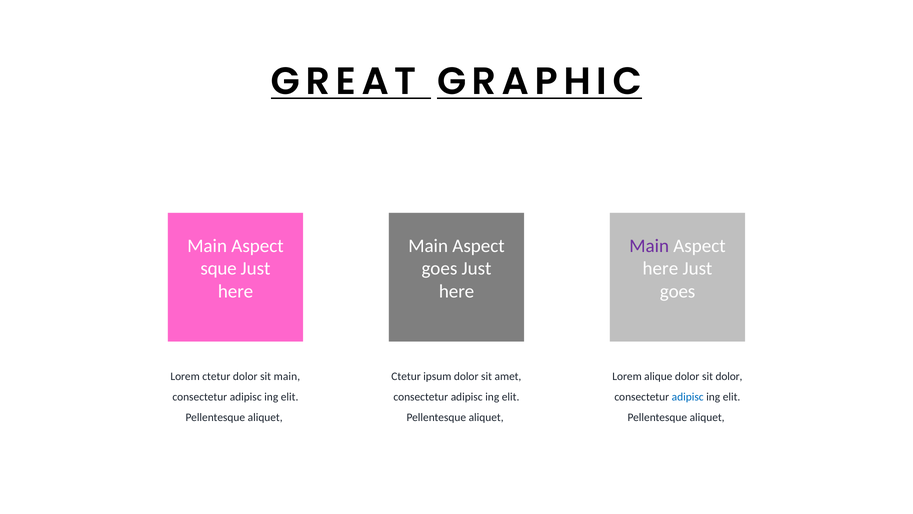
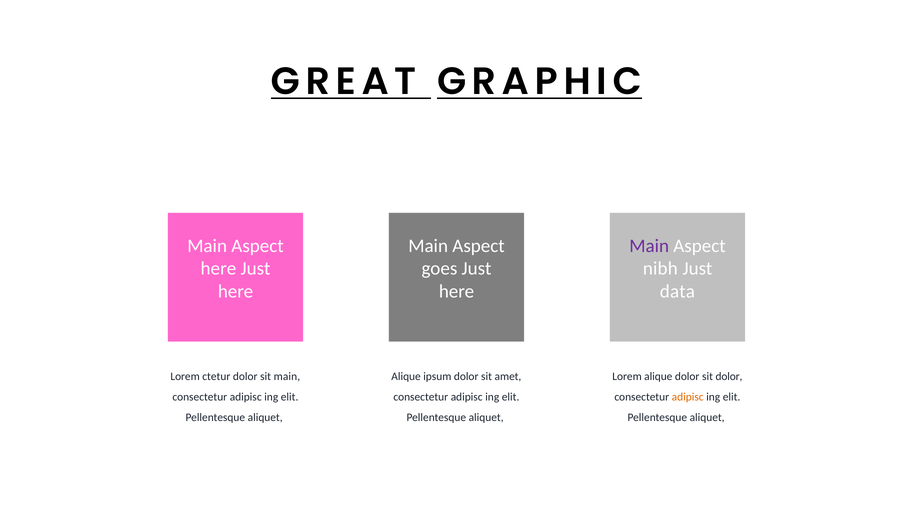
sque at (219, 268): sque -> here
here at (660, 268): here -> nibh
goes at (678, 291): goes -> data
Ctetur at (406, 376): Ctetur -> Alique
adipisc at (688, 396) colour: blue -> orange
